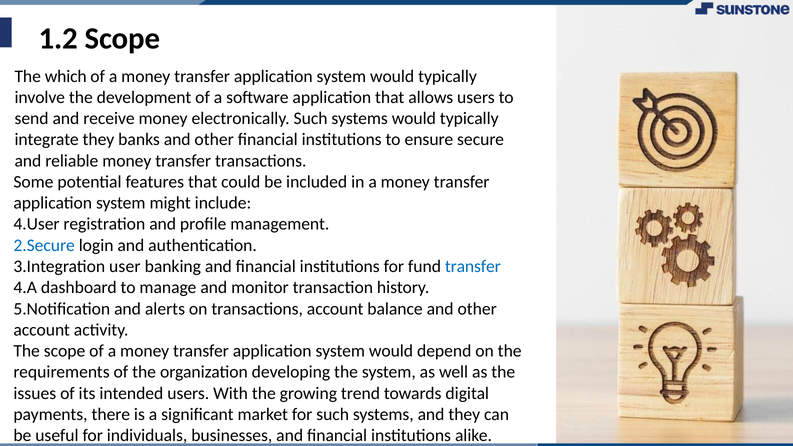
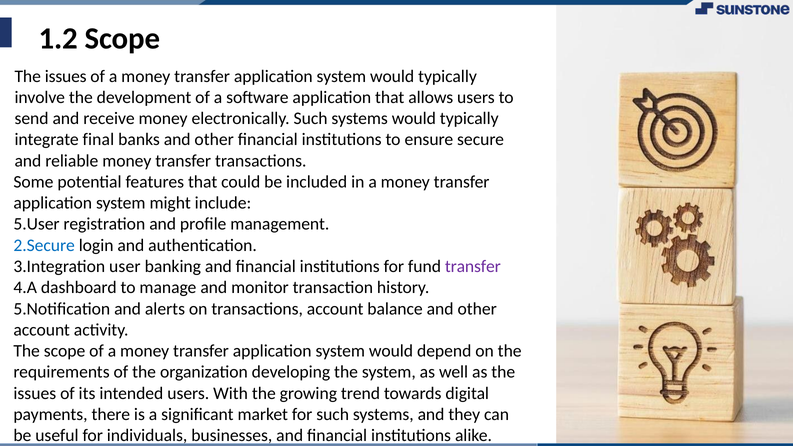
which at (66, 76): which -> issues
integrate they: they -> final
4.User: 4.User -> 5.User
transfer at (473, 266) colour: blue -> purple
